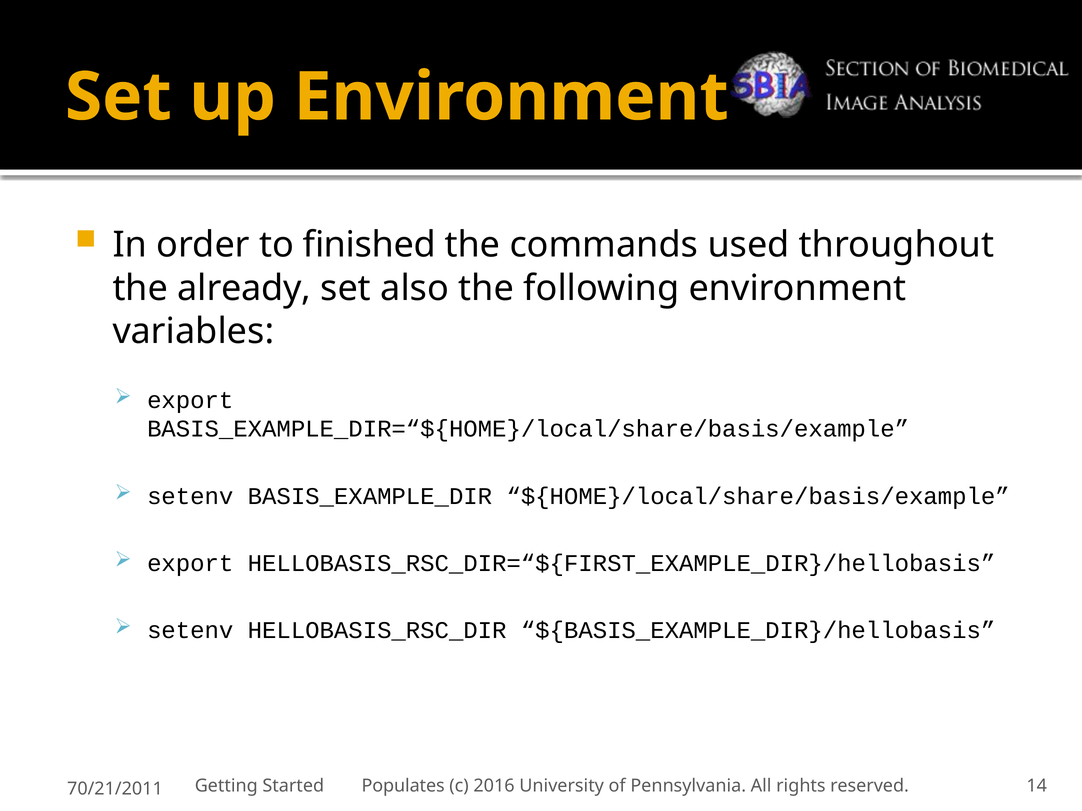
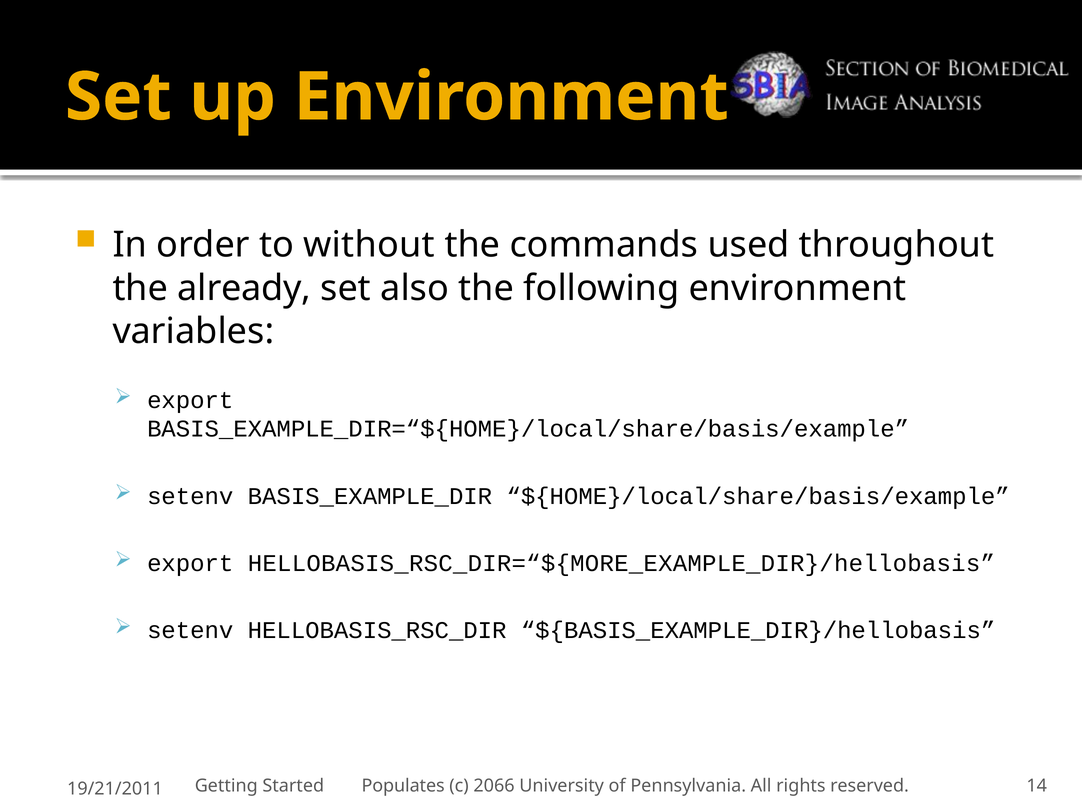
finished: finished -> without
HELLOBASIS_RSC_DIR=“${FIRST_EXAMPLE_DIR}/hellobasis: HELLOBASIS_RSC_DIR=“${FIRST_EXAMPLE_DIR}/hellobasis -> HELLOBASIS_RSC_DIR=“${MORE_EXAMPLE_DIR}/hellobasis
2016: 2016 -> 2066
70/21/2011: 70/21/2011 -> 19/21/2011
